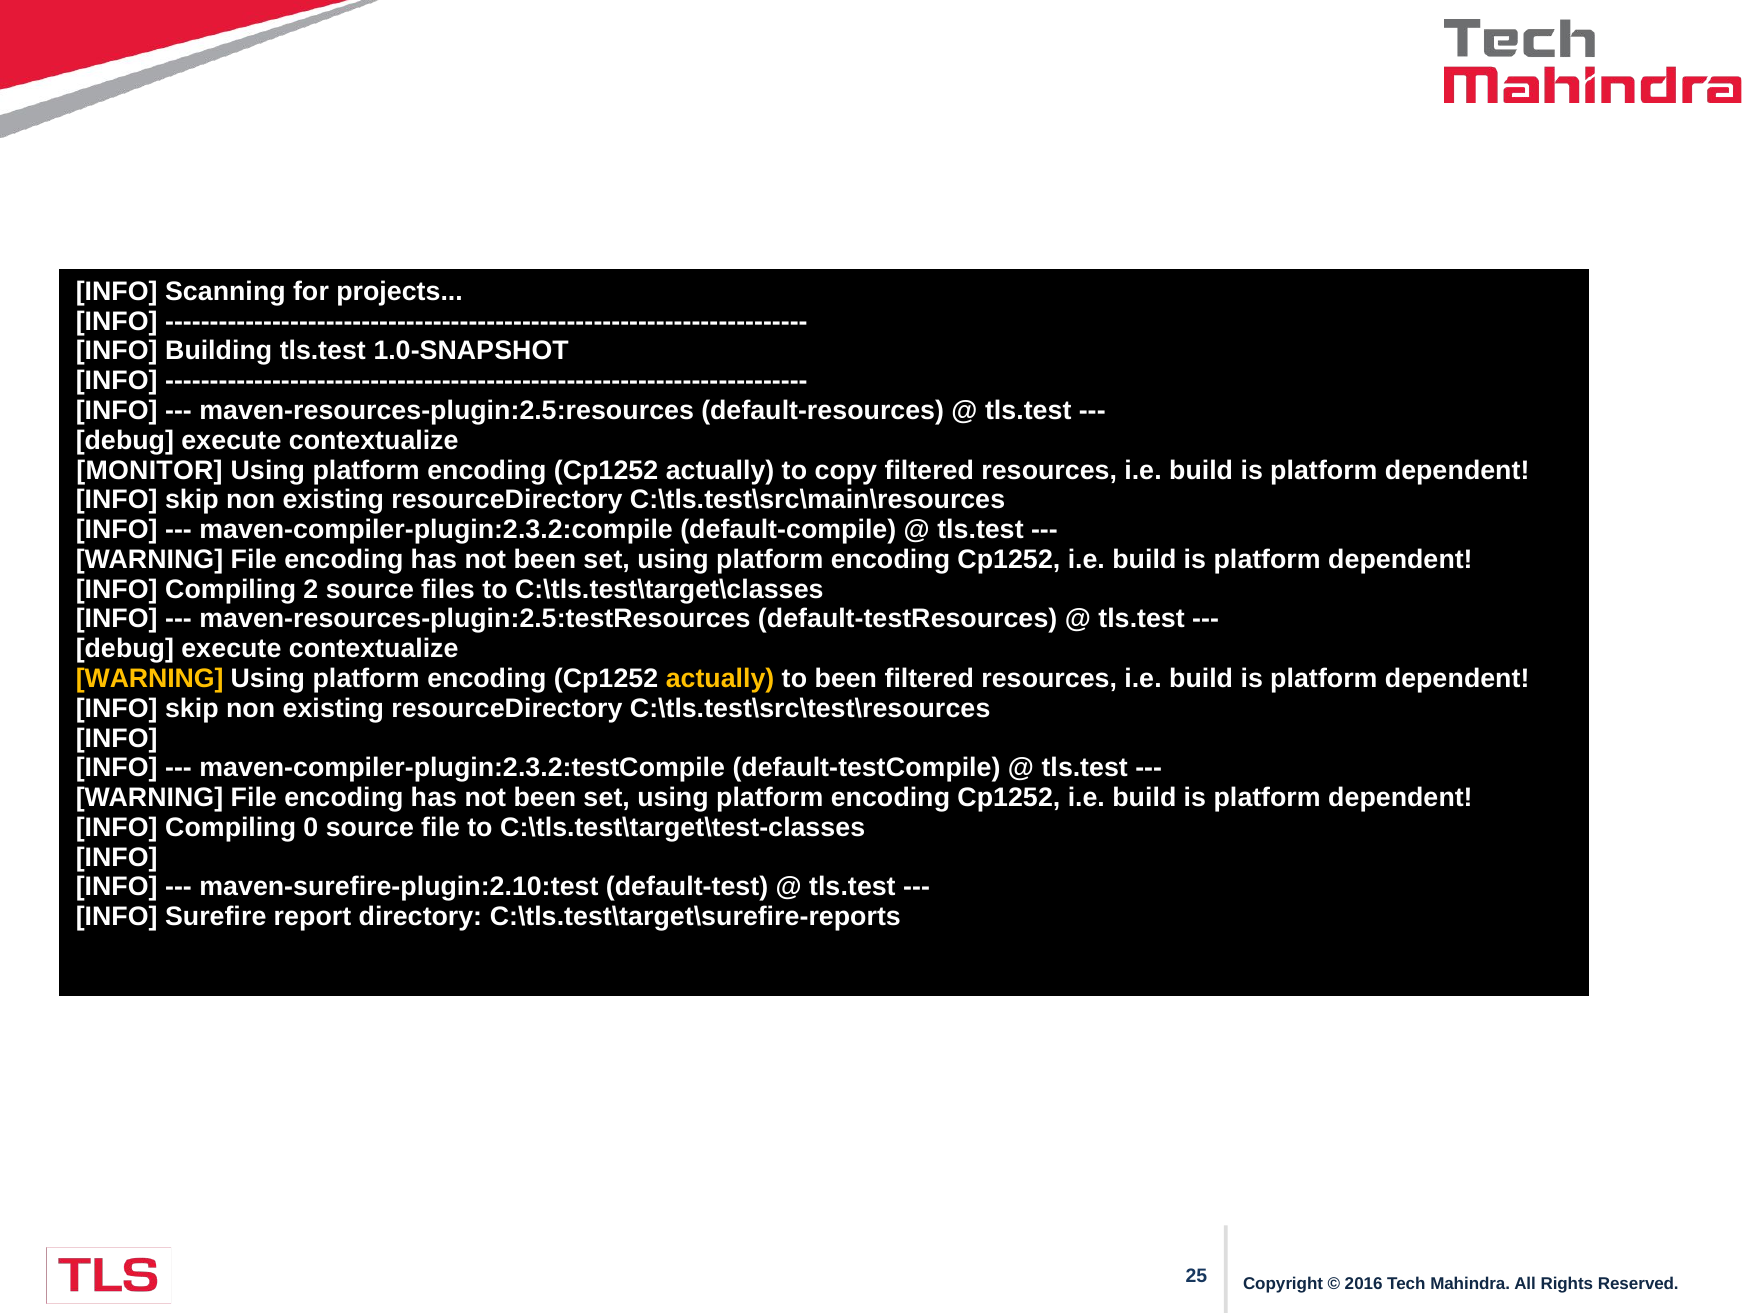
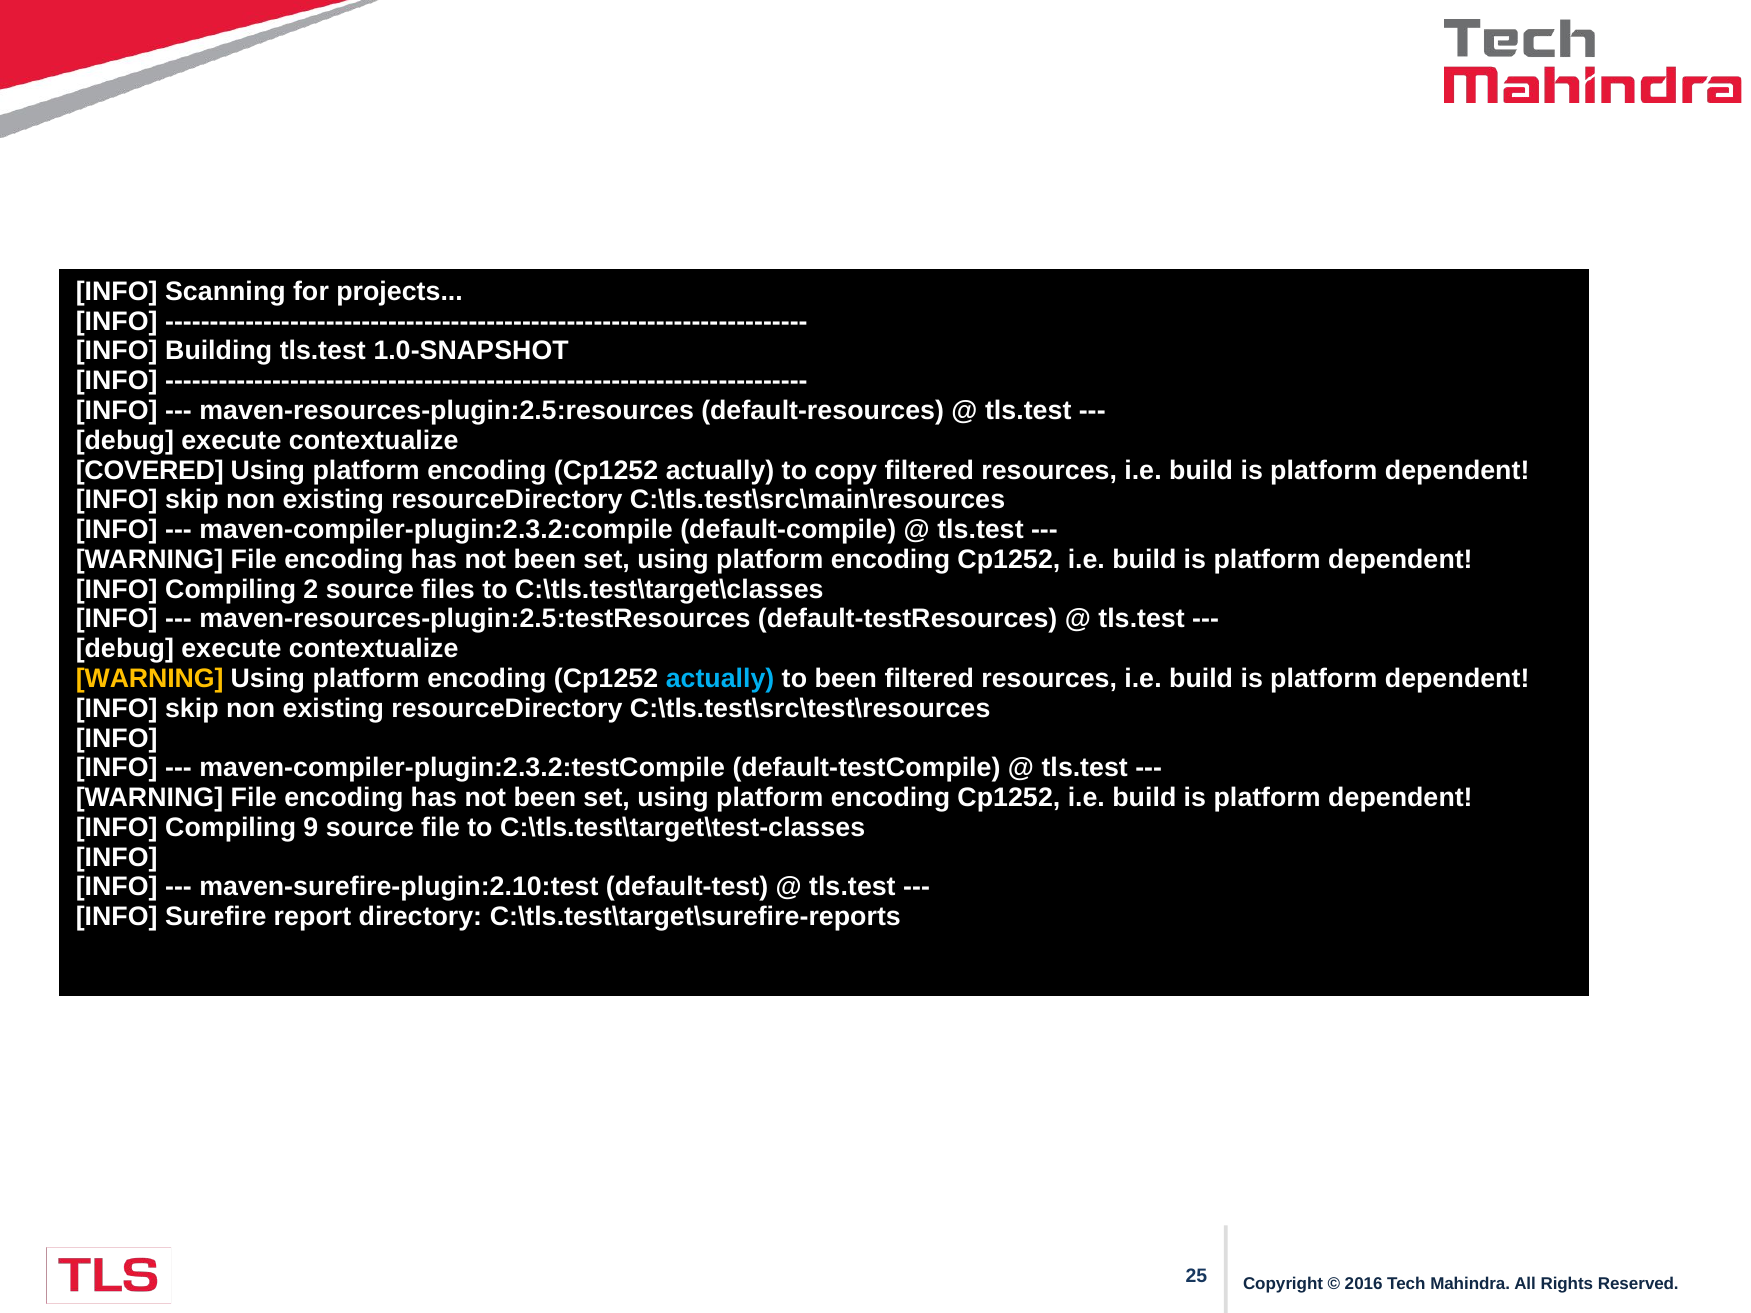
MONITOR: MONITOR -> COVERED
actually at (720, 679) colour: yellow -> light blue
0: 0 -> 9
